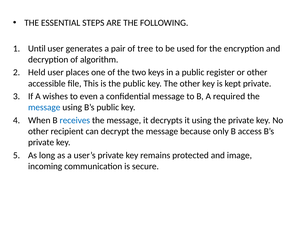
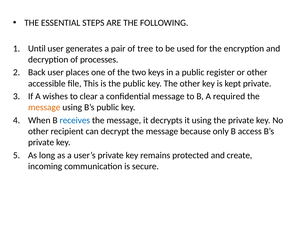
algorithm: algorithm -> processes
Held: Held -> Back
even: even -> clear
message at (44, 107) colour: blue -> orange
image: image -> create
